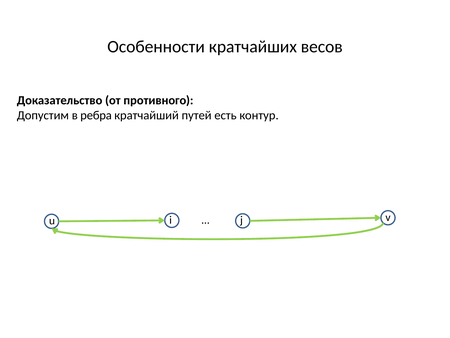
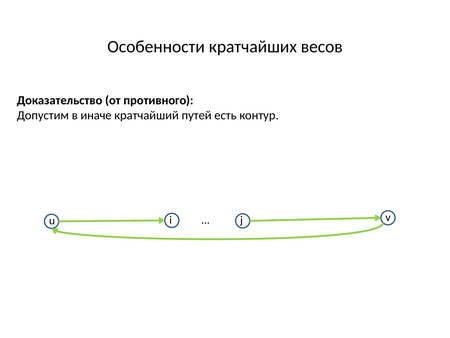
ребра: ребра -> иначе
